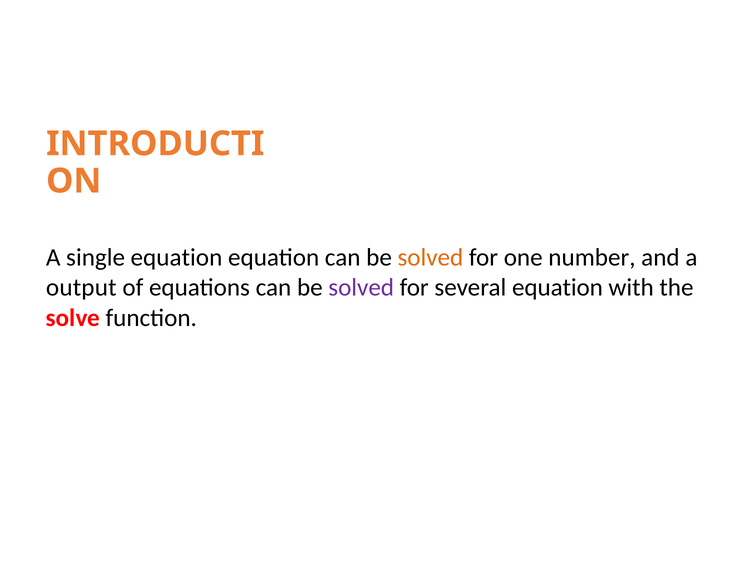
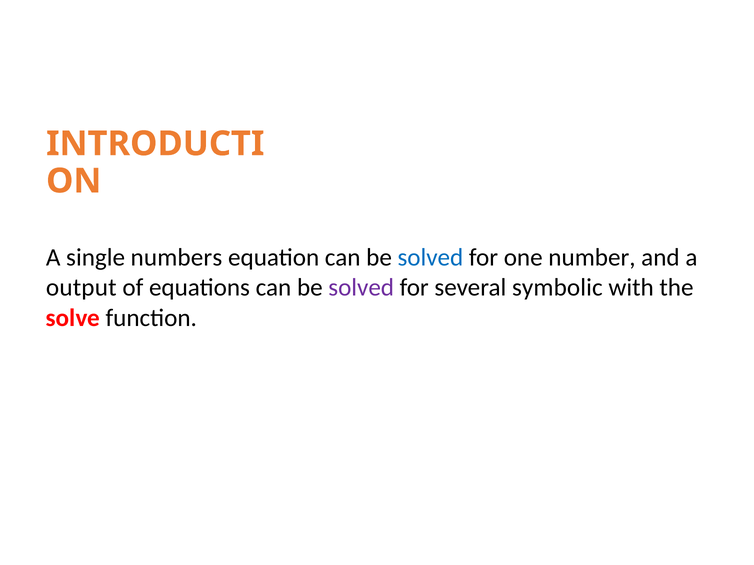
single equation: equation -> numbers
solved at (430, 258) colour: orange -> blue
several equation: equation -> symbolic
